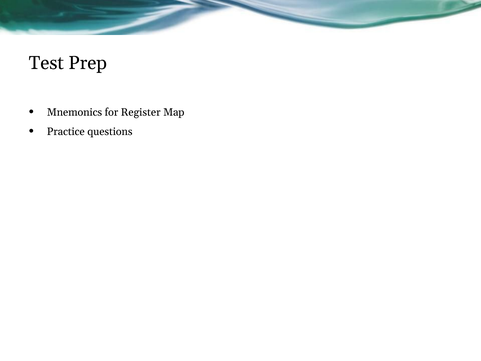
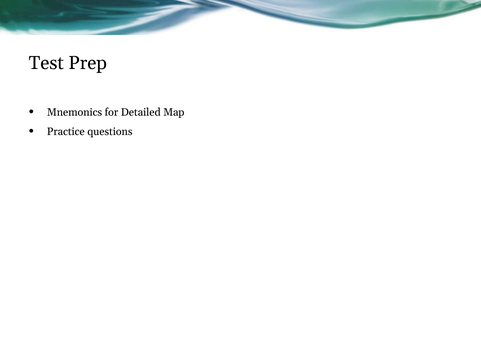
Register: Register -> Detailed
